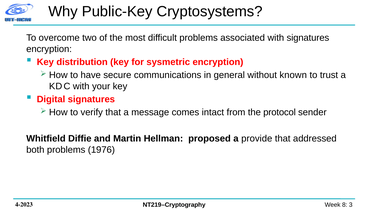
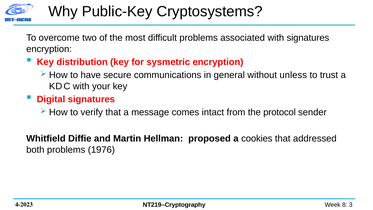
known: known -> unless
provide: provide -> cookies
